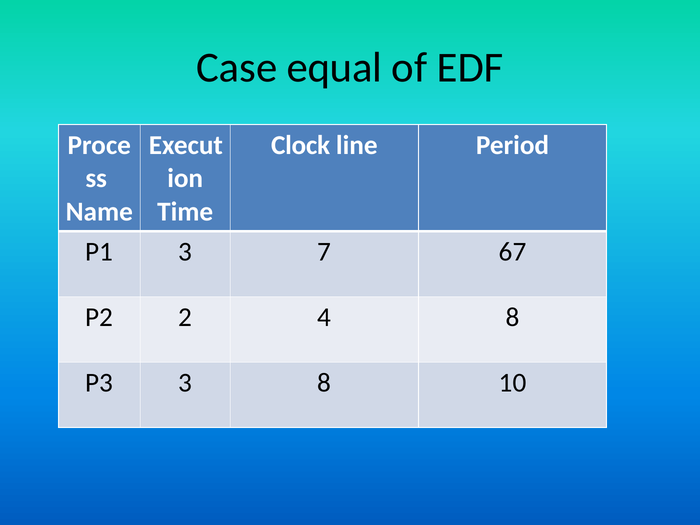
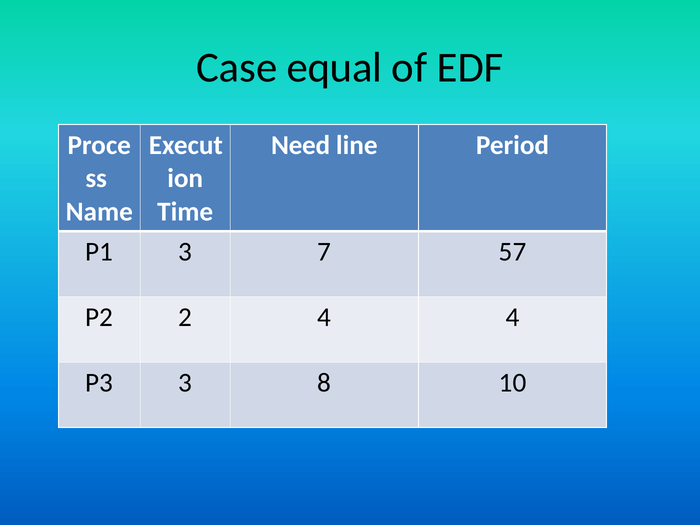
Clock: Clock -> Need
67: 67 -> 57
4 8: 8 -> 4
